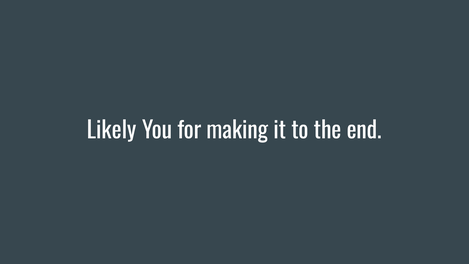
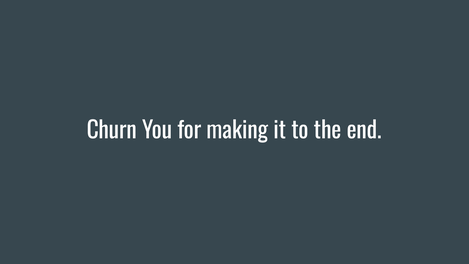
Likely: Likely -> Churn
